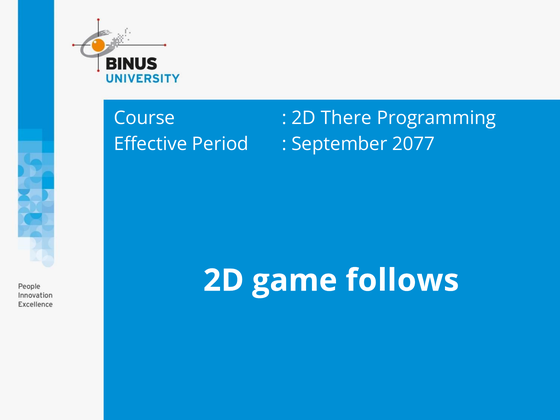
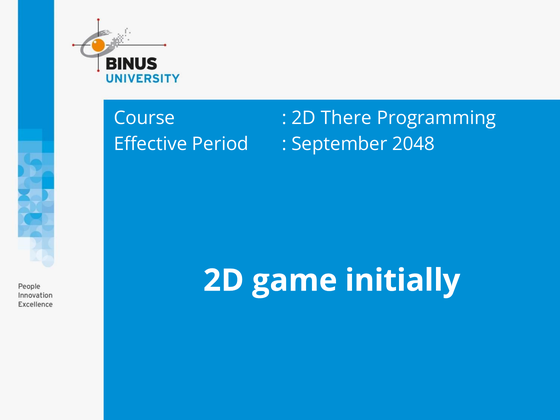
2077: 2077 -> 2048
follows: follows -> initially
